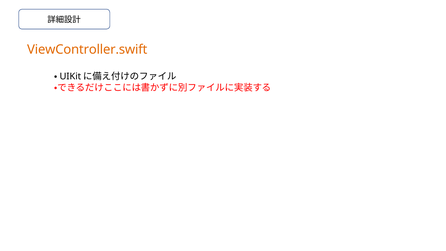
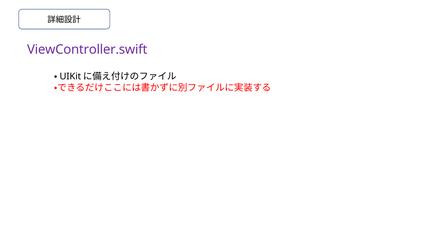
ViewController.swift colour: orange -> purple
